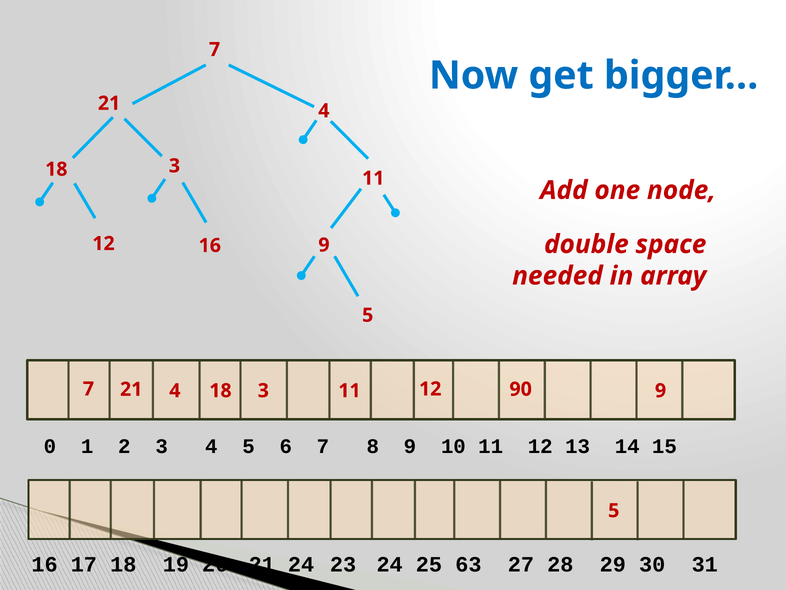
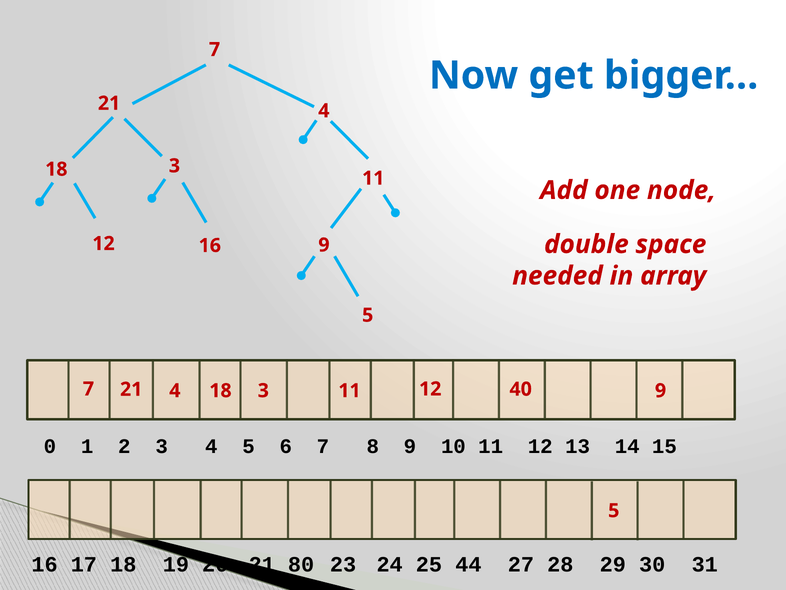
90: 90 -> 40
21 24: 24 -> 80
63: 63 -> 44
